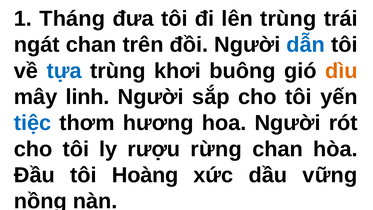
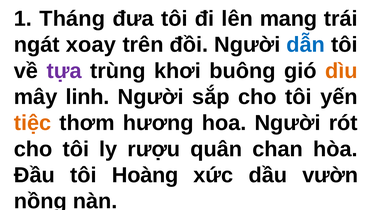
lên trùng: trùng -> mang
ngát chan: chan -> xoay
tựa colour: blue -> purple
tiệc colour: blue -> orange
rừng: rừng -> quân
vững: vững -> vườn
